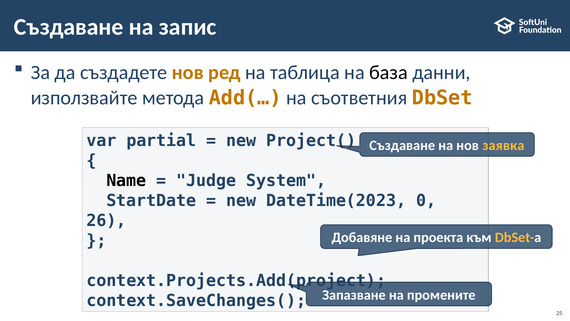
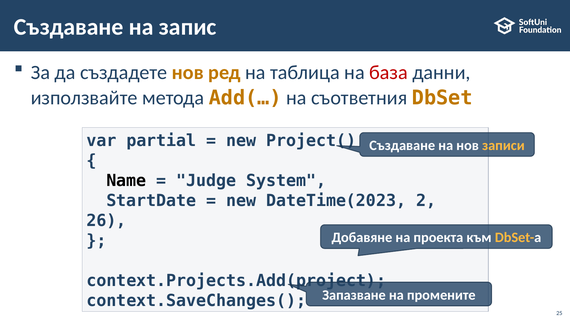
база colour: black -> red
заявка: заявка -> записи
0: 0 -> 2
